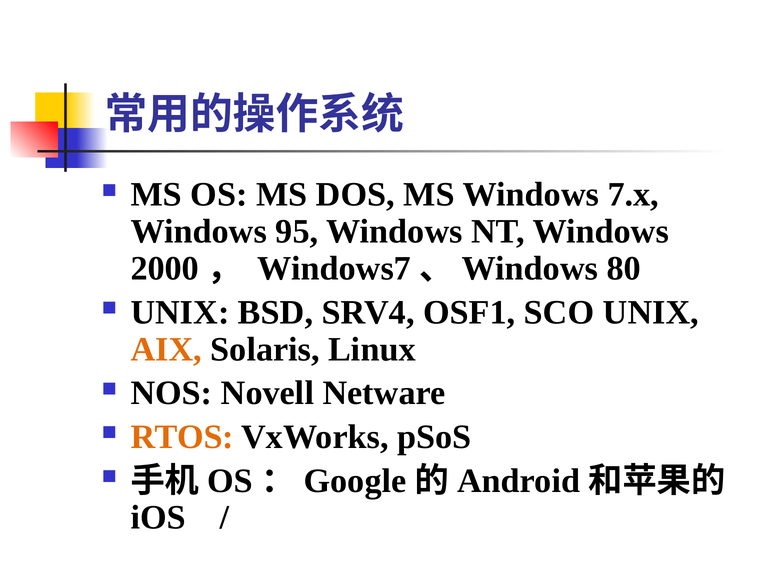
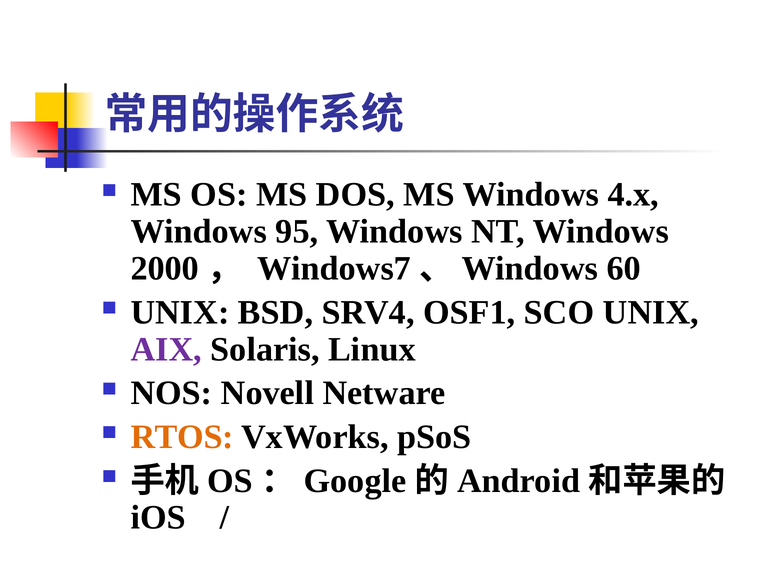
7.x: 7.x -> 4.x
80: 80 -> 60
AIX colour: orange -> purple
